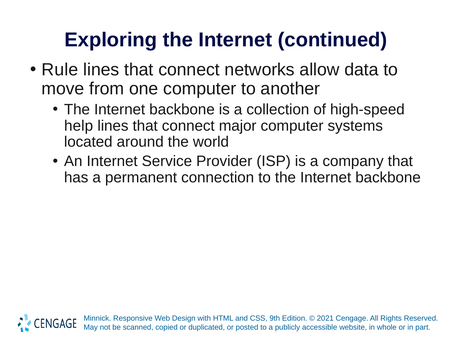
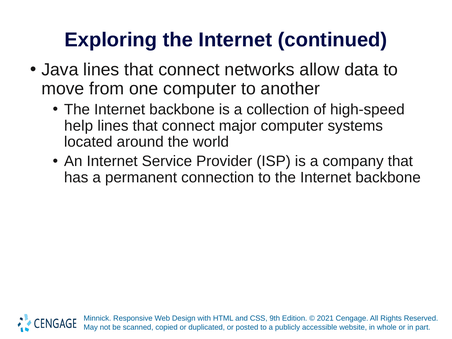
Rule: Rule -> Java
